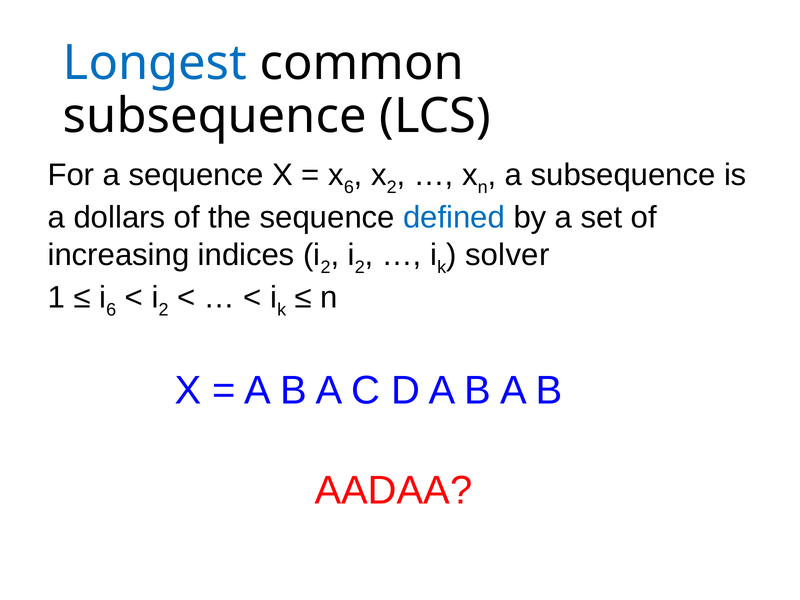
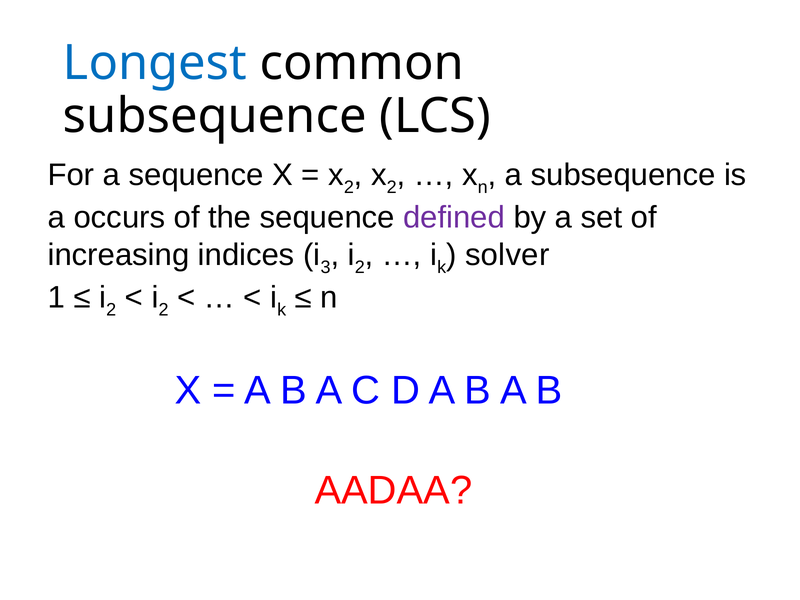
6 at (349, 187): 6 -> 2
dollars: dollars -> occurs
defined colour: blue -> purple
2 at (326, 267): 2 -> 3
6 at (111, 310): 6 -> 2
